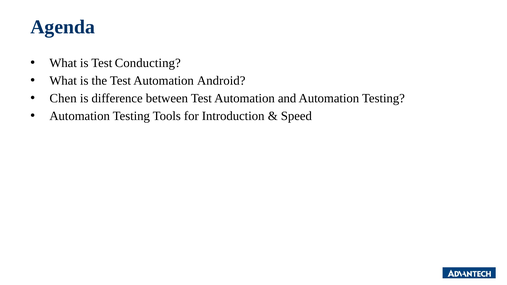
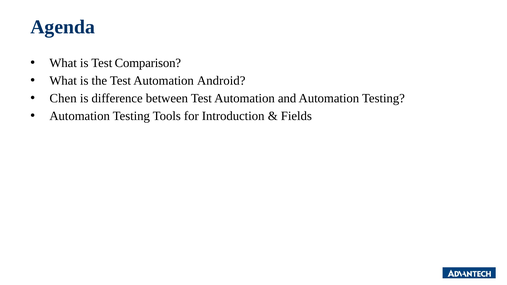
Conducting: Conducting -> Comparison
Speed: Speed -> Fields
